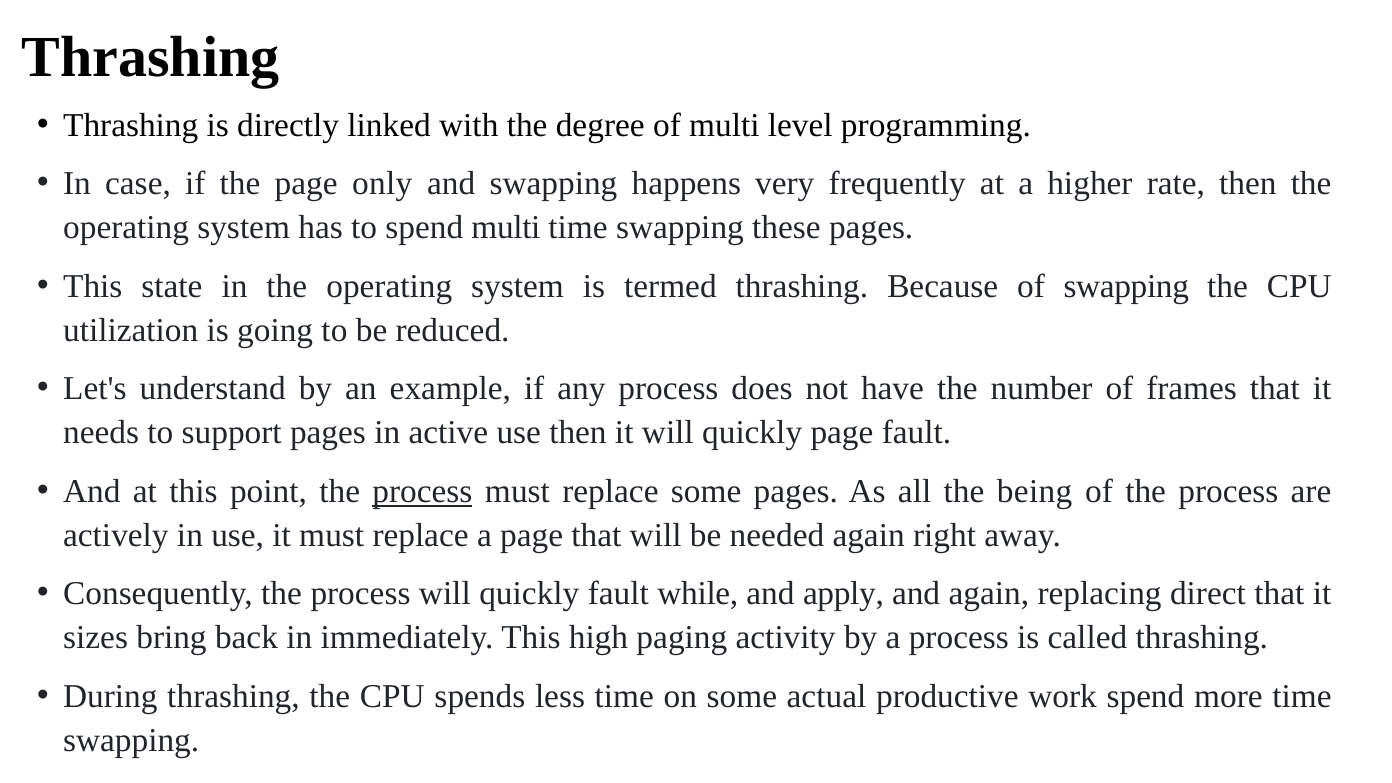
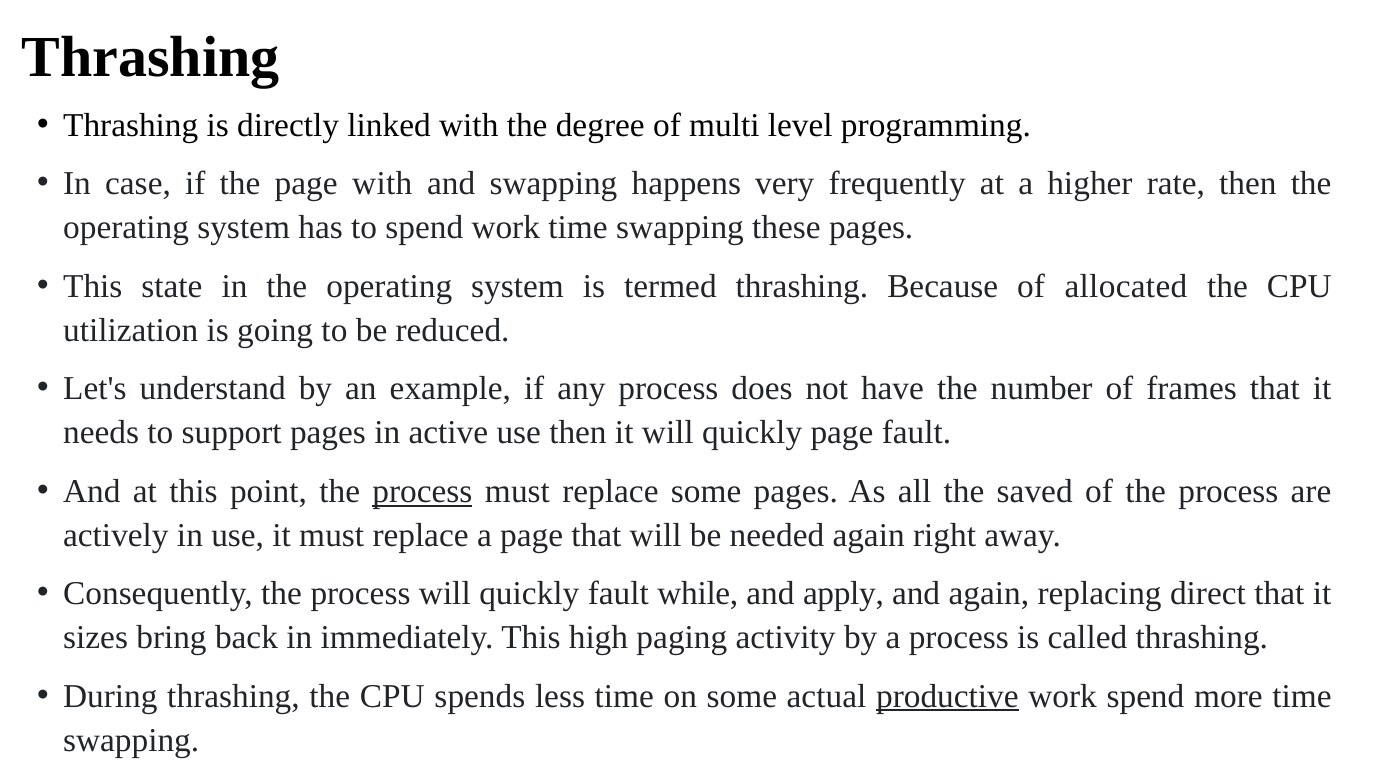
page only: only -> with
spend multi: multi -> work
of swapping: swapping -> allocated
being: being -> saved
productive underline: none -> present
